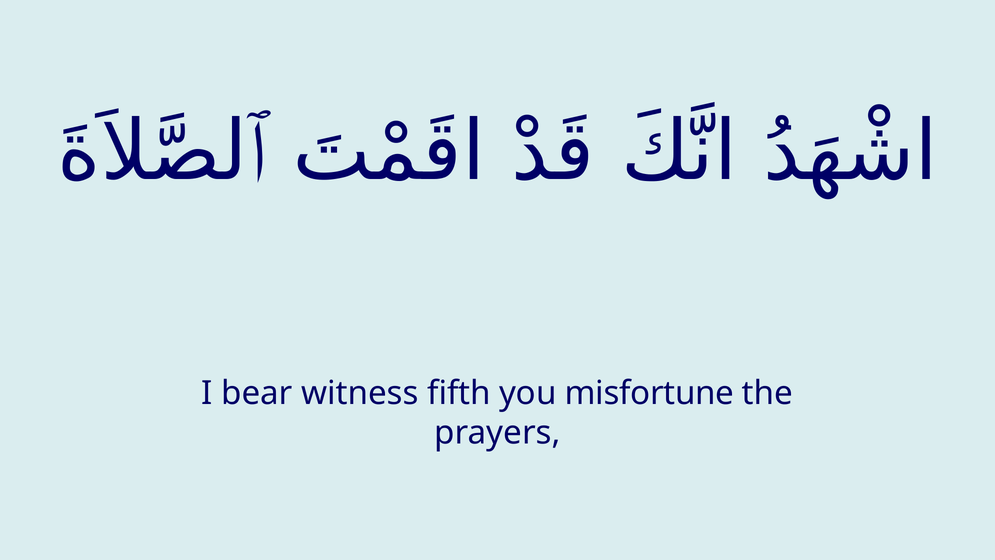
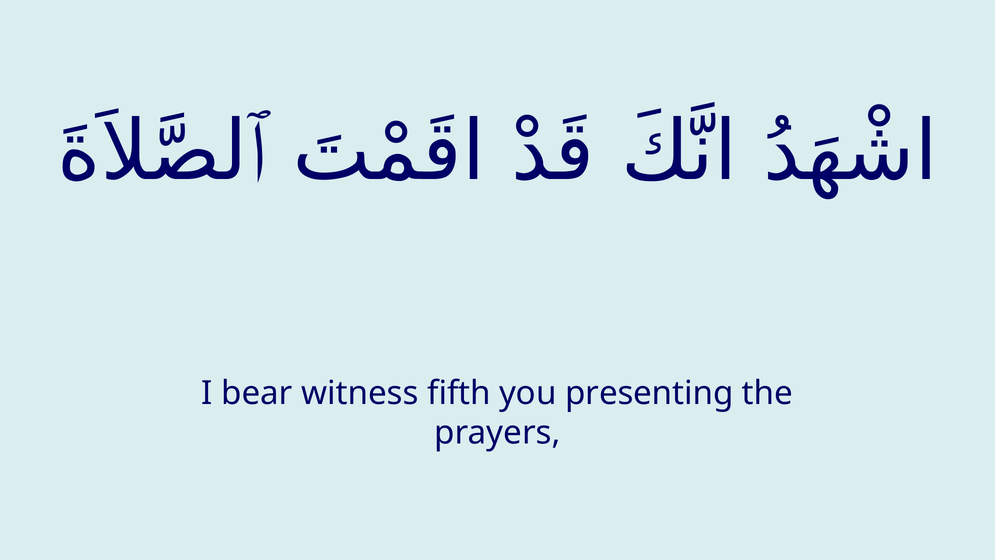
misfortune: misfortune -> presenting
